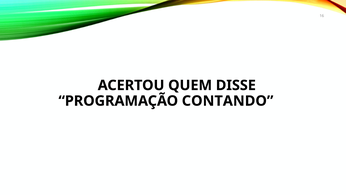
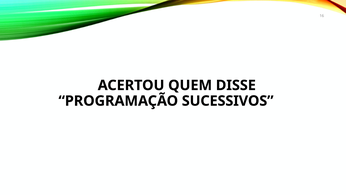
CONTANDO: CONTANDO -> SUCESSIVOS
